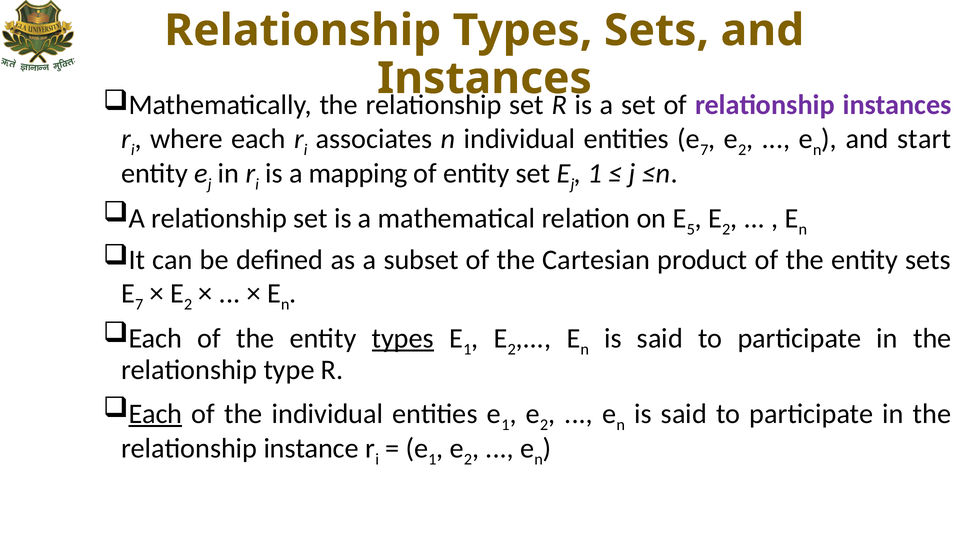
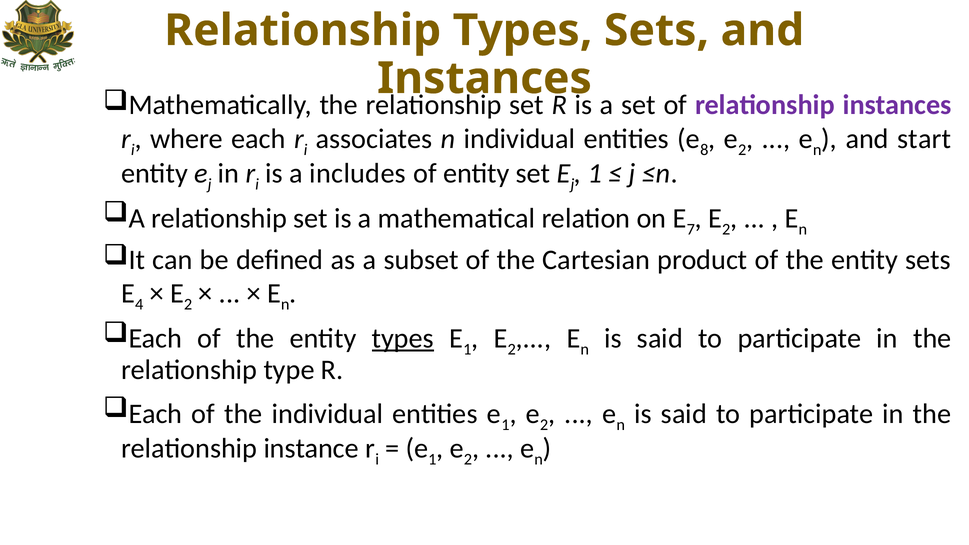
7 at (704, 150): 7 -> 8
mapping: mapping -> includes
5: 5 -> 7
7 at (139, 305): 7 -> 4
Each at (155, 414) underline: present -> none
